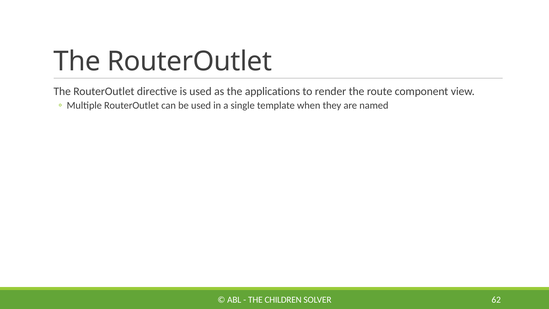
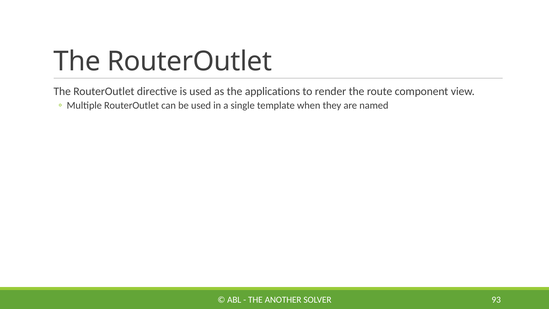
CHILDREN: CHILDREN -> ANOTHER
62: 62 -> 93
